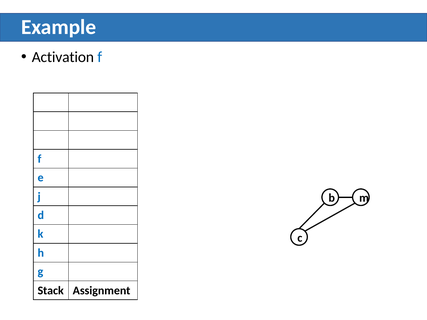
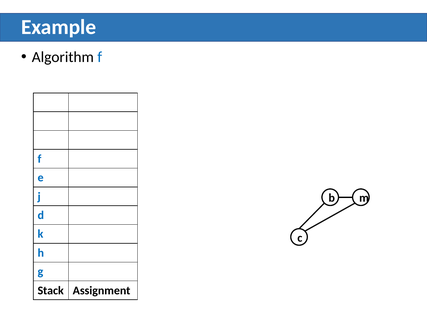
Activation: Activation -> Algorithm
